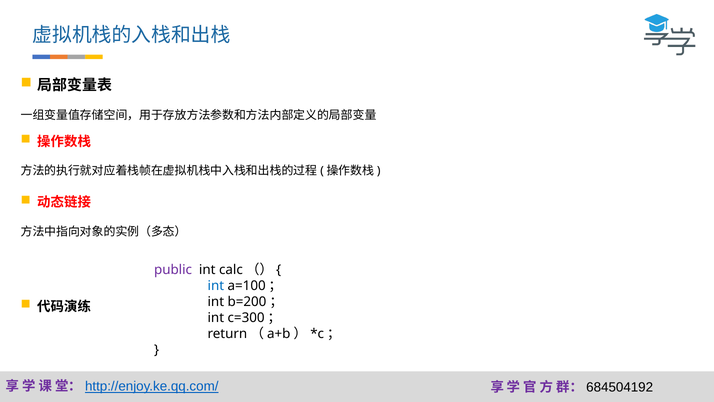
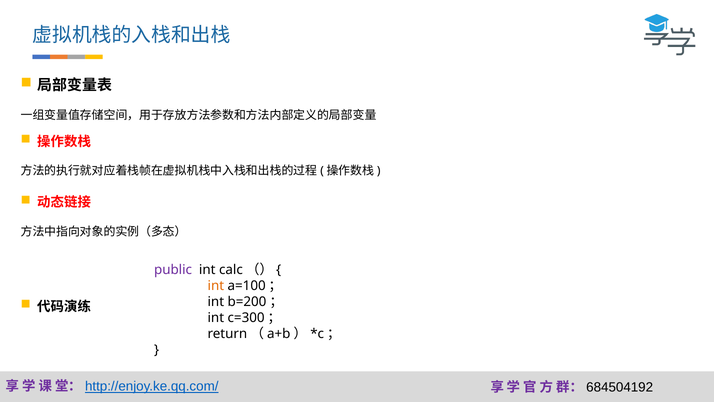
int at (216, 285) colour: blue -> orange
